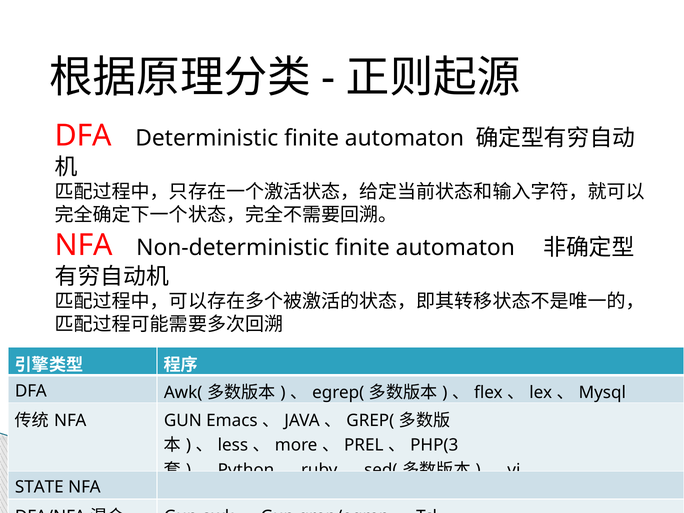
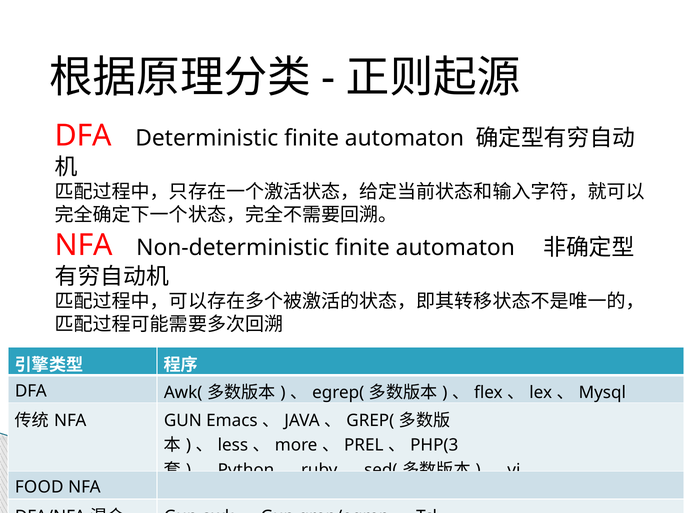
STATE: STATE -> FOOD
